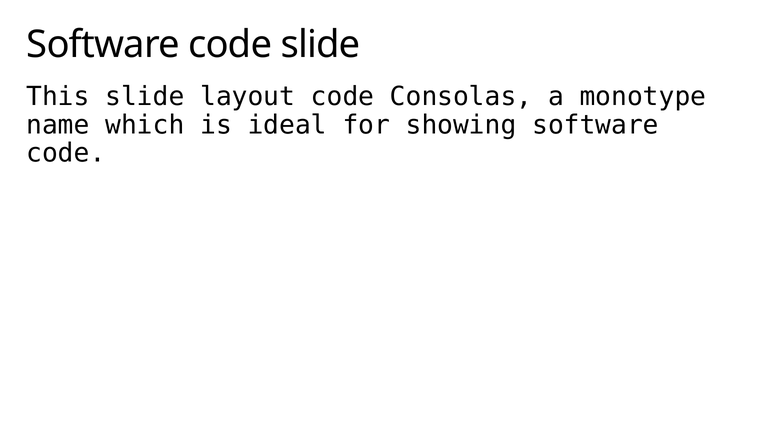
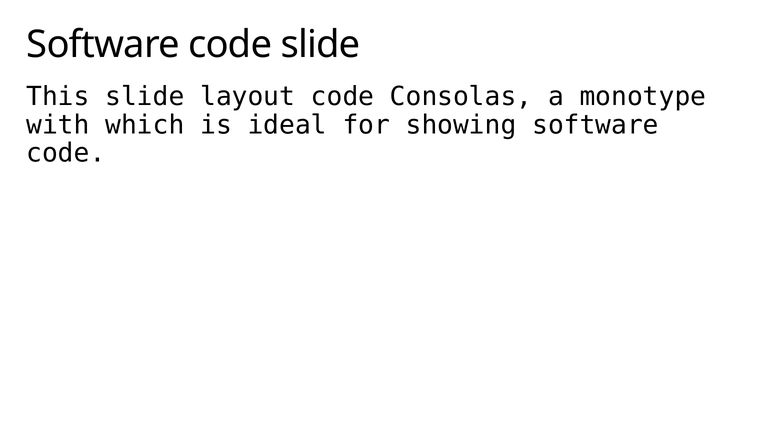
name: name -> with
